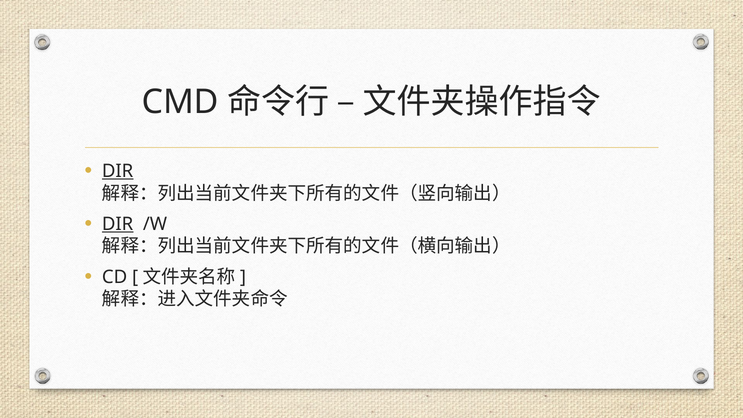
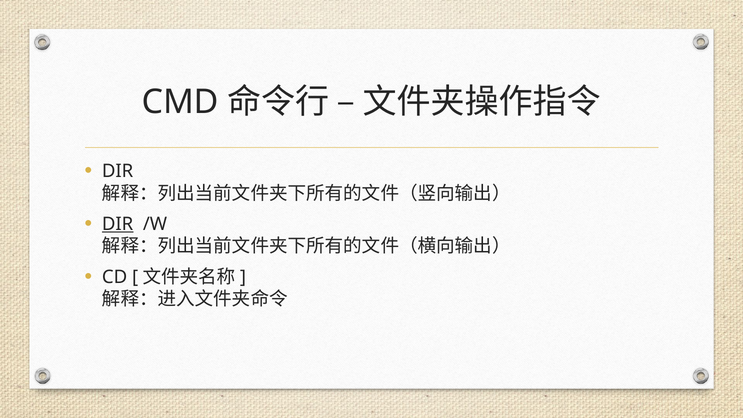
DIR at (118, 171) underline: present -> none
